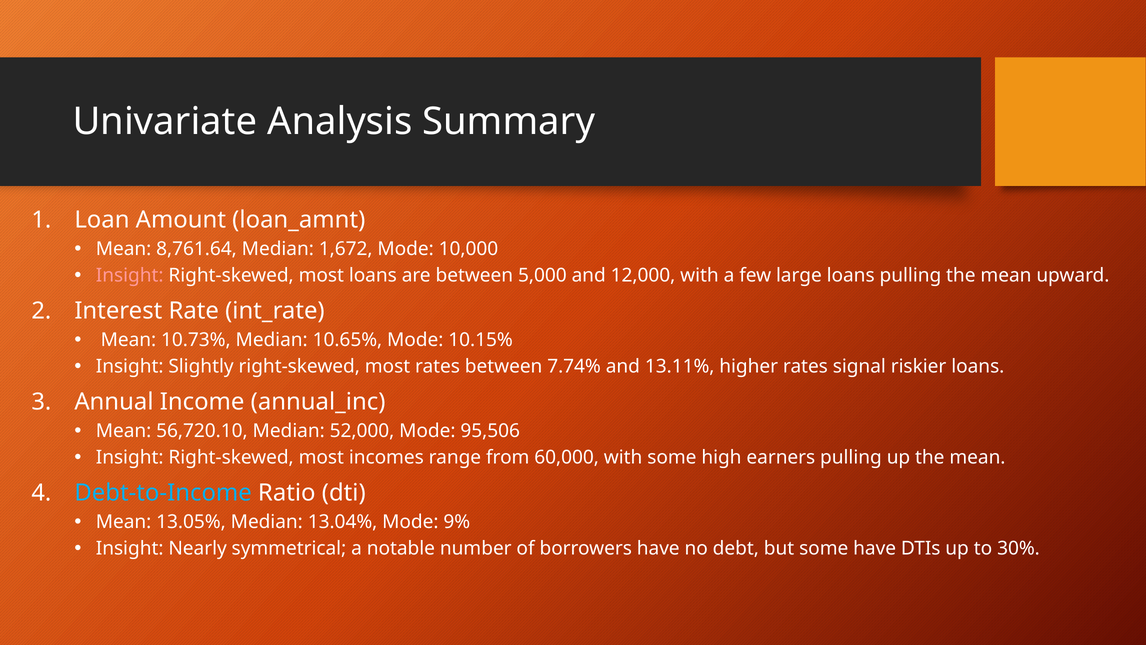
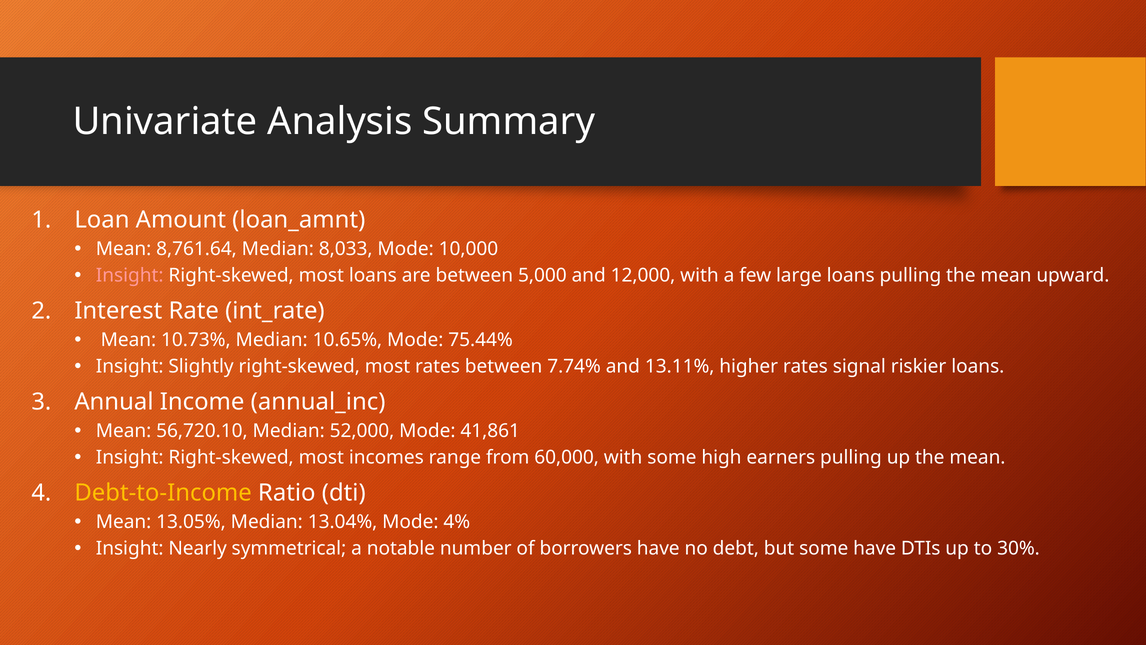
1,672: 1,672 -> 8,033
10.15%: 10.15% -> 75.44%
95,506: 95,506 -> 41,861
Debt-to-Income colour: light blue -> yellow
9%: 9% -> 4%
